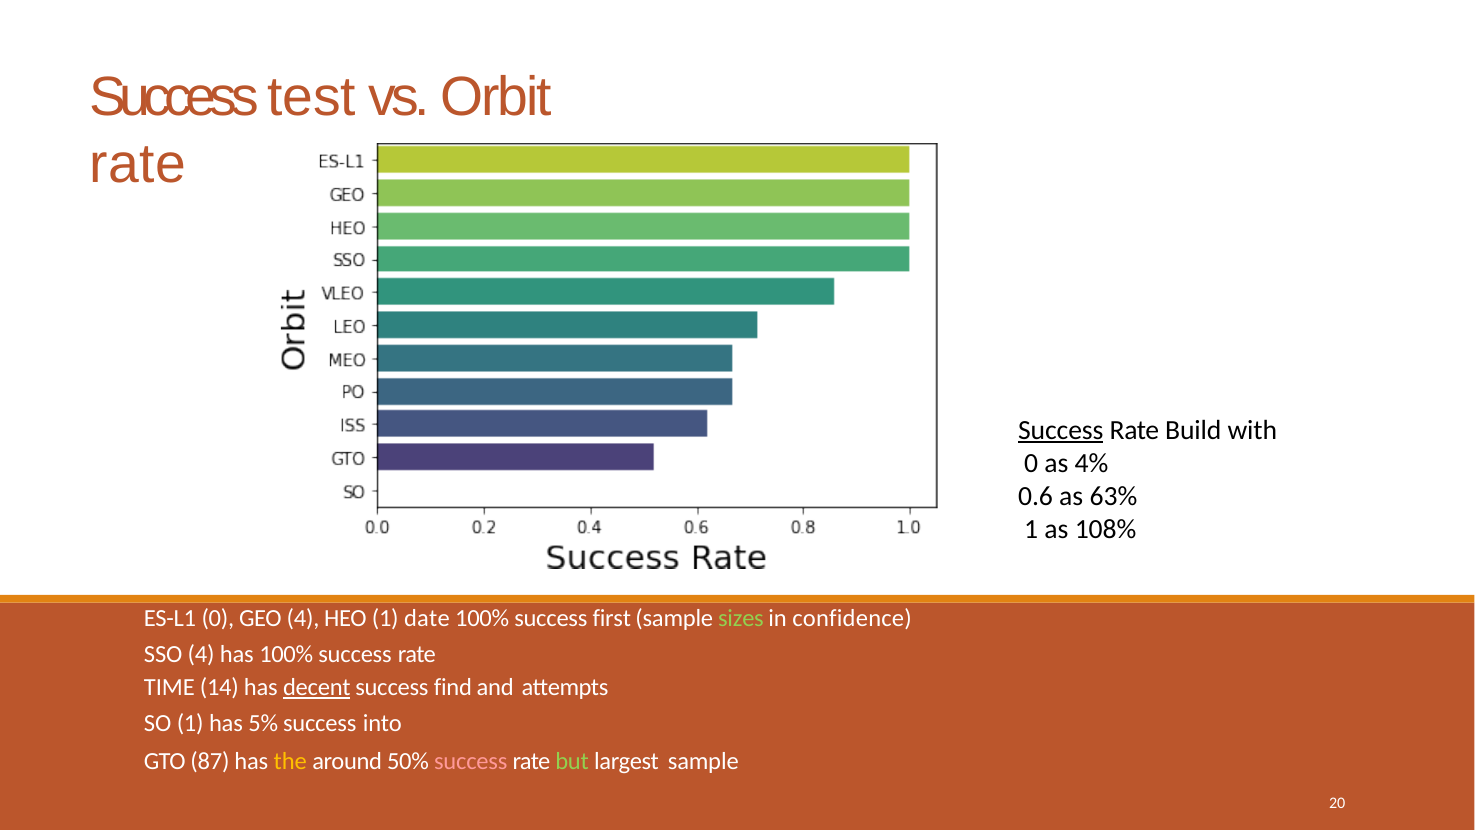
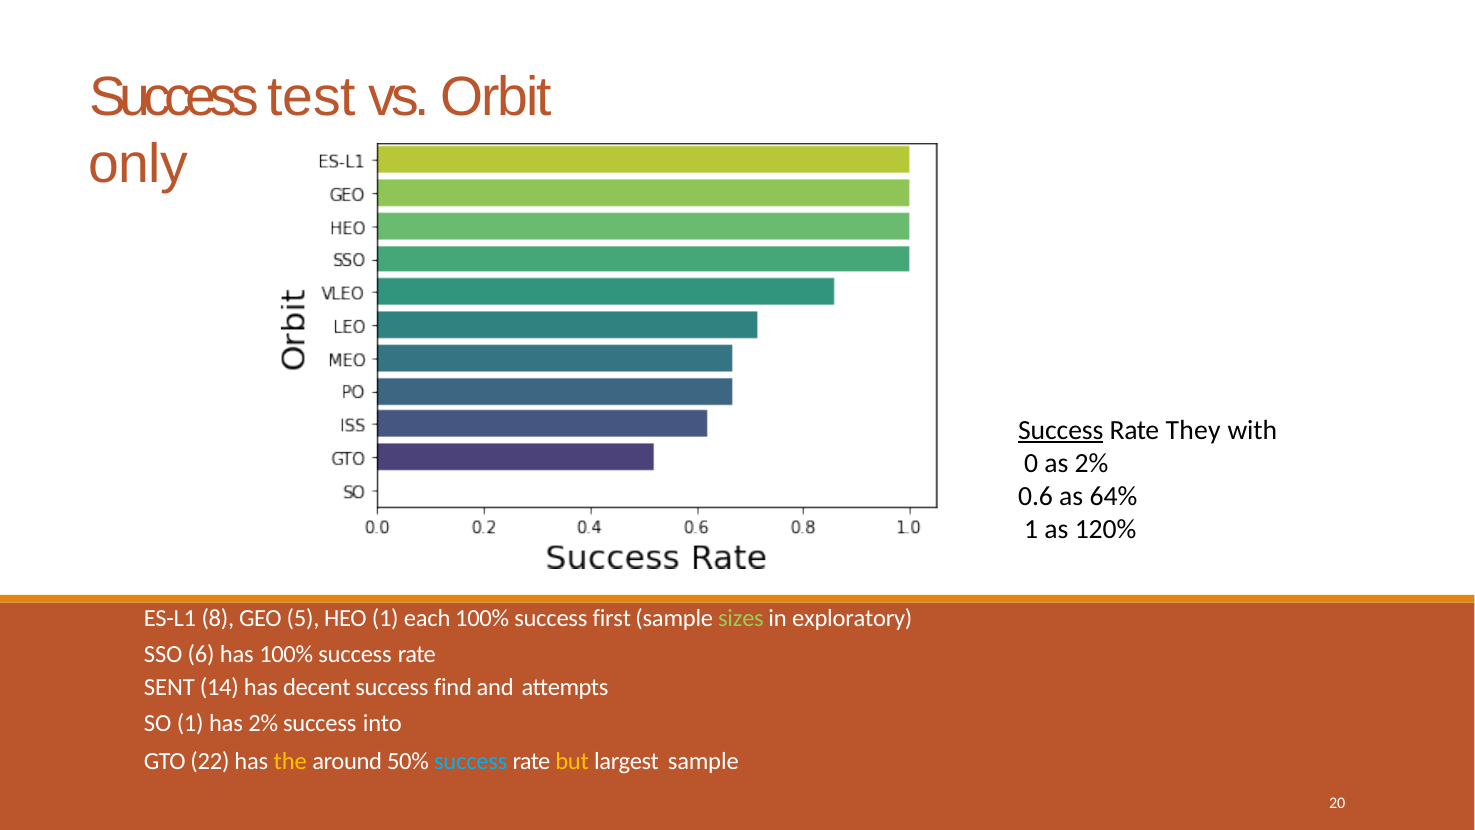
rate at (138, 164): rate -> only
Build: Build -> They
as 4%: 4% -> 2%
63%: 63% -> 64%
108%: 108% -> 120%
ES-L1 0: 0 -> 8
GEO 4: 4 -> 5
date: date -> each
confidence: confidence -> exploratory
SSO 4: 4 -> 6
TIME: TIME -> SENT
decent underline: present -> none
has 5%: 5% -> 2%
87: 87 -> 22
success at (471, 761) colour: pink -> light blue
but colour: light green -> yellow
